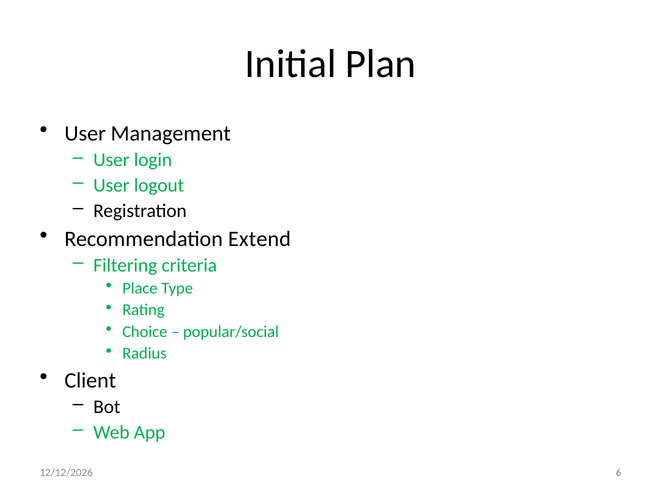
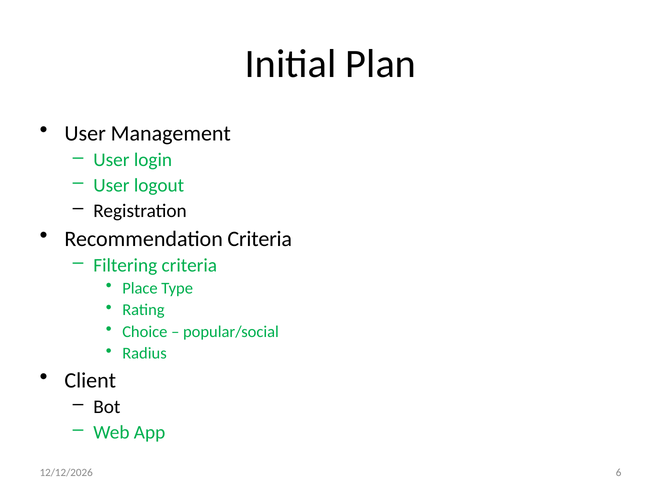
Recommendation Extend: Extend -> Criteria
